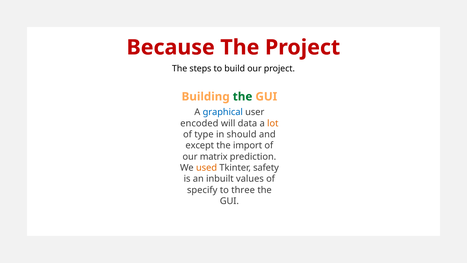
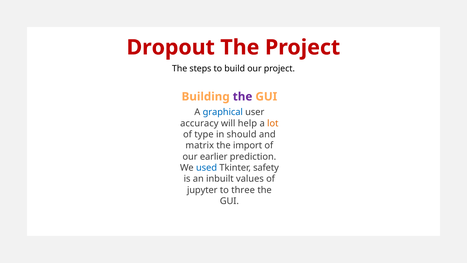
Because: Because -> Dropout
the at (243, 97) colour: green -> purple
encoded: encoded -> accuracy
data: data -> help
except: except -> matrix
matrix: matrix -> earlier
used colour: orange -> blue
specify: specify -> jupyter
